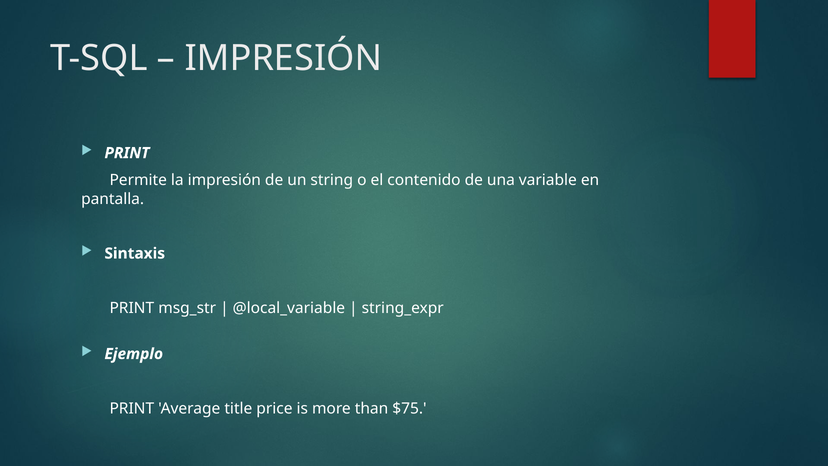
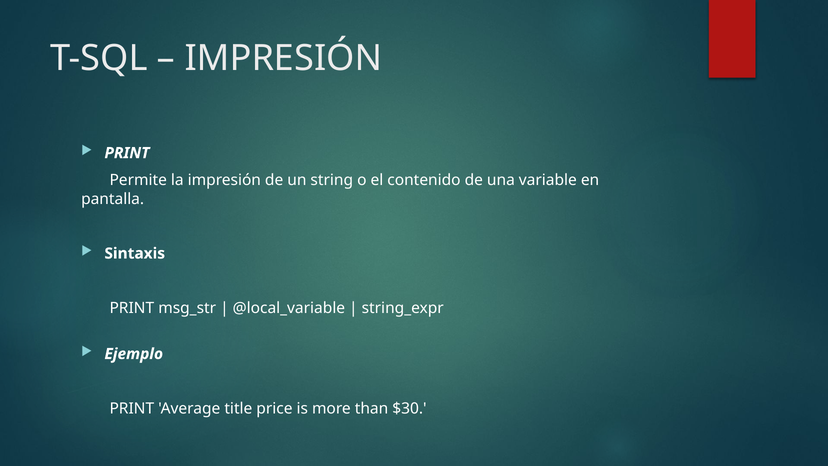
$75: $75 -> $30
